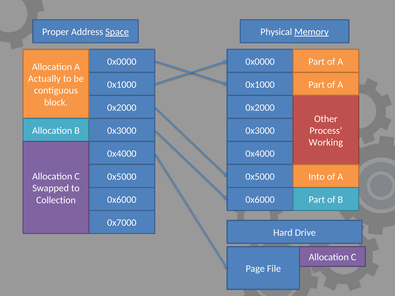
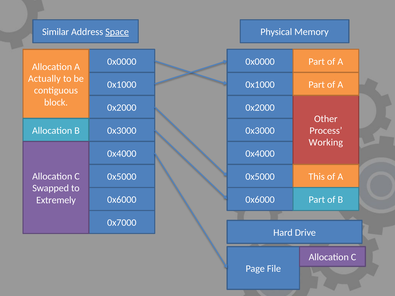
Proper: Proper -> Similar
Memory underline: present -> none
Into: Into -> This
Collection: Collection -> Extremely
